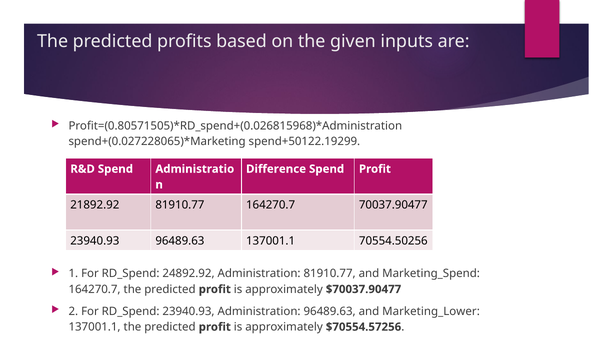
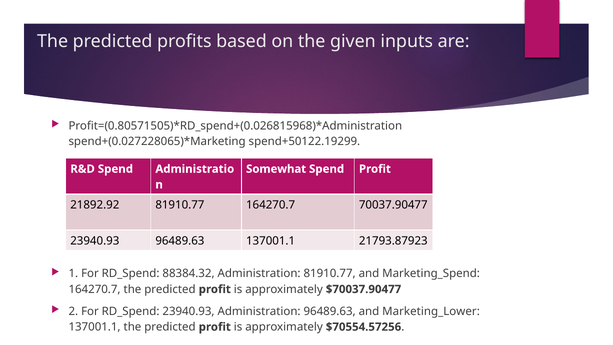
Difference: Difference -> Somewhat
70554.50256: 70554.50256 -> 21793.87923
24892.92: 24892.92 -> 88384.32
